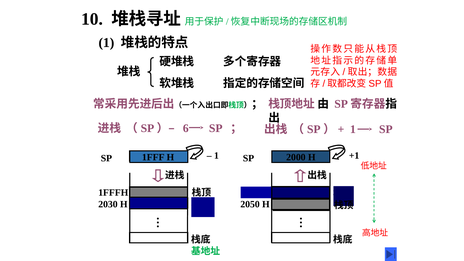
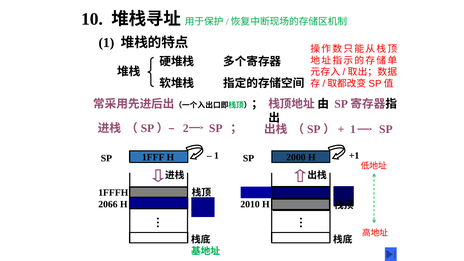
6: 6 -> 2
2030: 2030 -> 2066
2050: 2050 -> 2010
